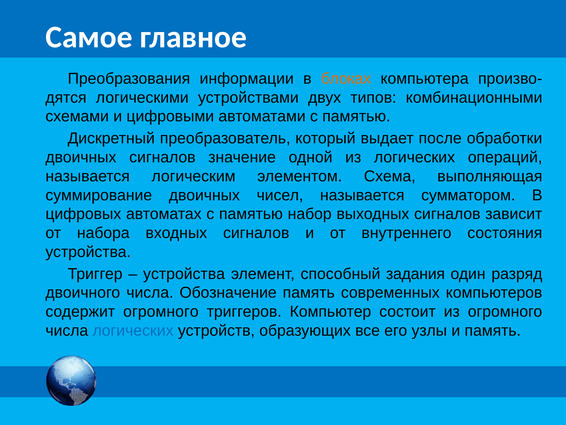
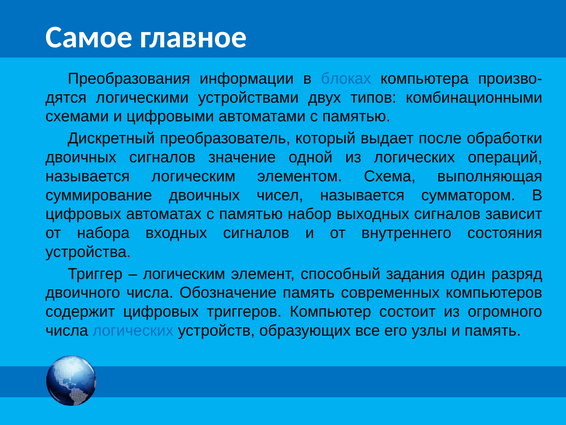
блоках colour: orange -> blue
устройства at (184, 274): устройства -> логическим
содержит огромного: огромного -> цифровых
